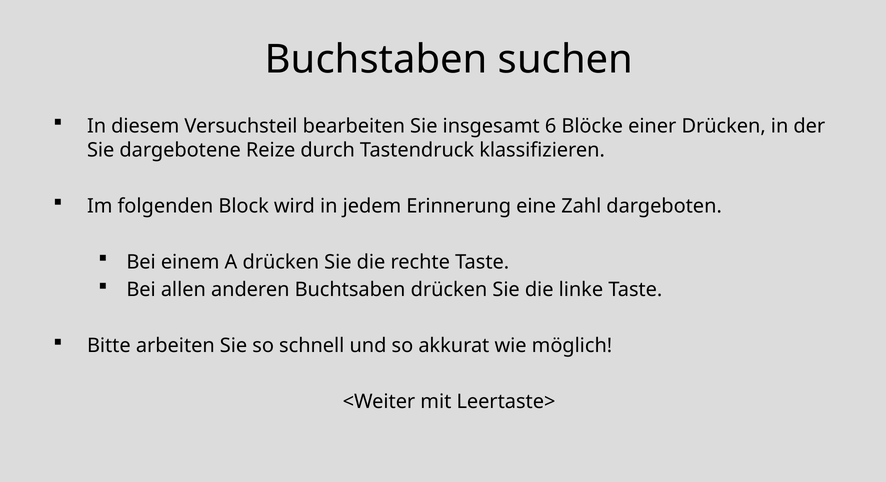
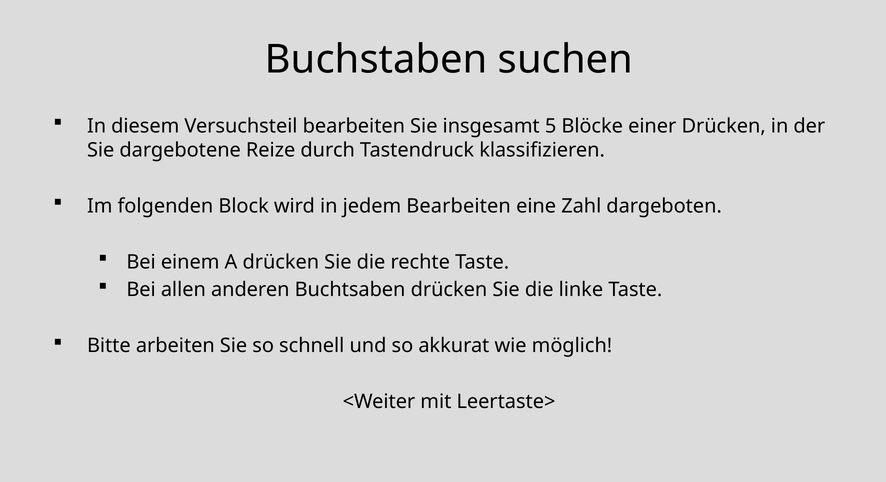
6: 6 -> 5
jedem Erinnerung: Erinnerung -> Bearbeiten
